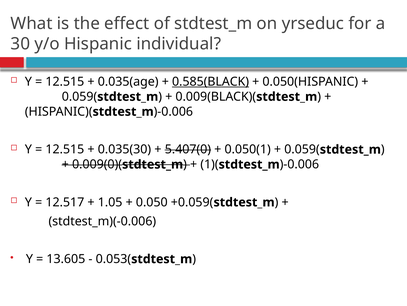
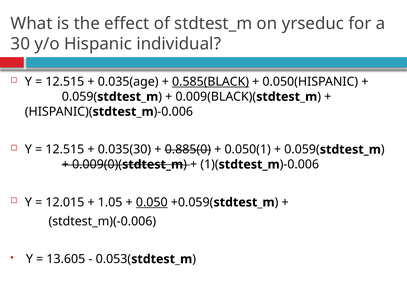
5.407(0: 5.407(0 -> 0.885(0
12.517: 12.517 -> 12.015
0.050 underline: none -> present
